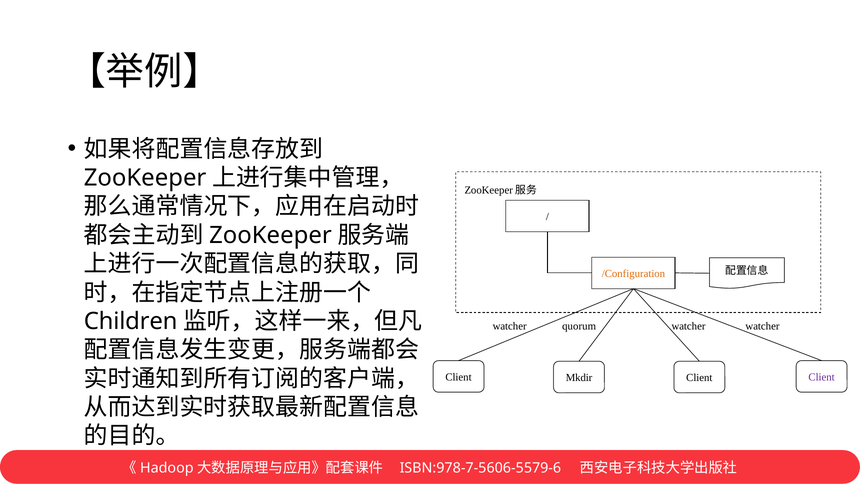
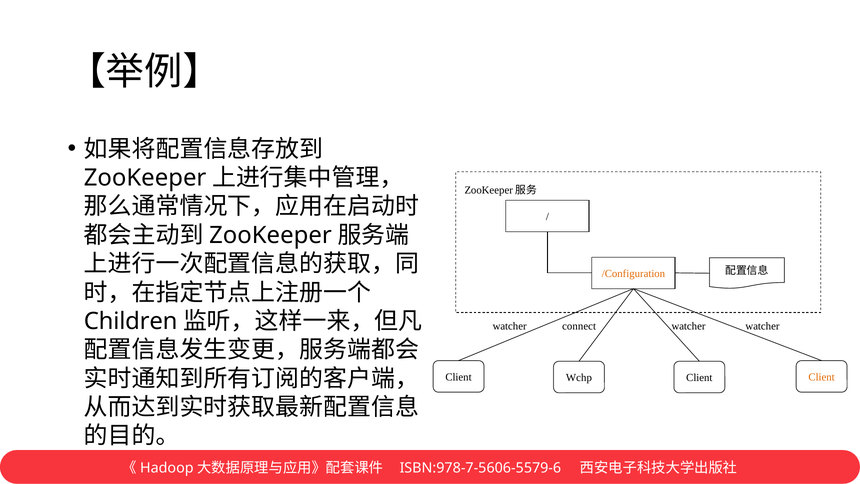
quorum: quorum -> connect
Mkdir: Mkdir -> Wchp
Client at (822, 377) colour: purple -> orange
